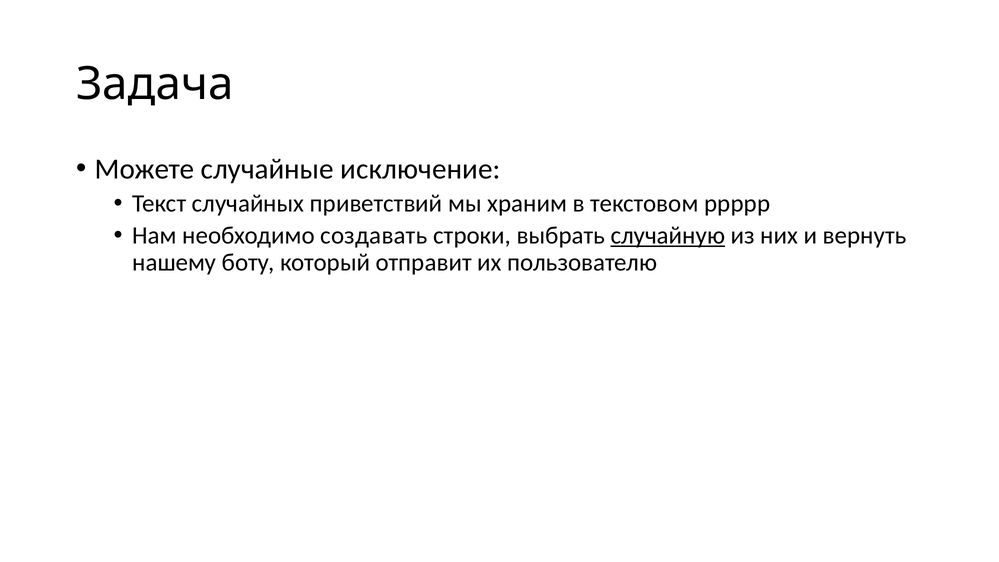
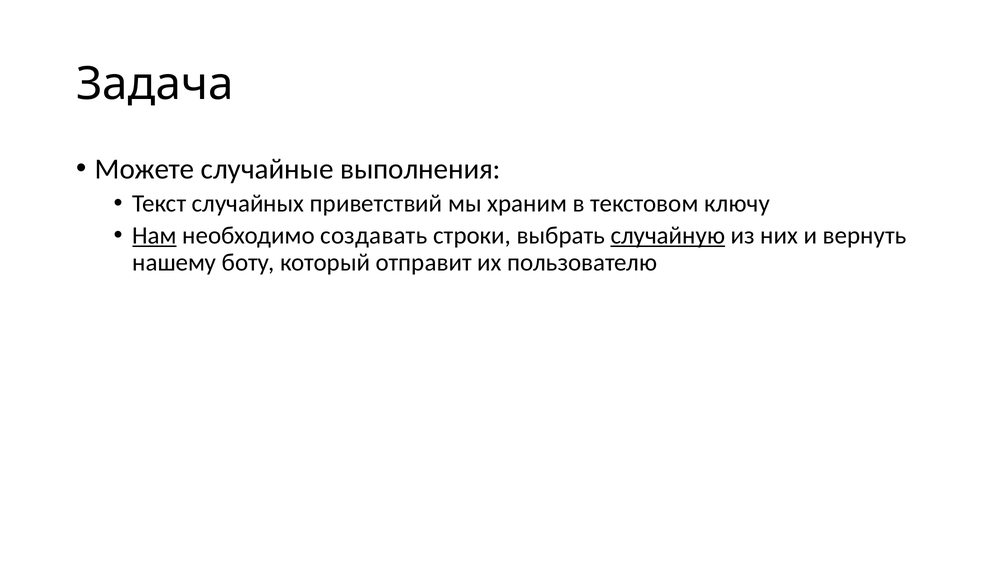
исключение: исключение -> выполнения
ррррр: ррррр -> ключу
Нам underline: none -> present
